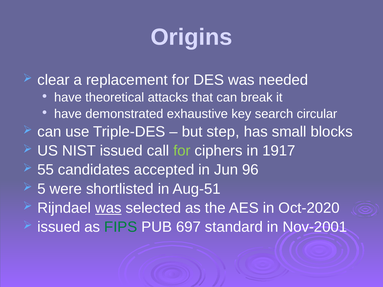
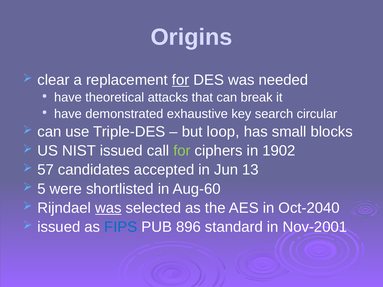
for at (181, 80) underline: none -> present
step: step -> loop
1917: 1917 -> 1902
55: 55 -> 57
96: 96 -> 13
Aug-51: Aug-51 -> Aug-60
Oct-2020: Oct-2020 -> Oct-2040
FIPS colour: green -> blue
697: 697 -> 896
